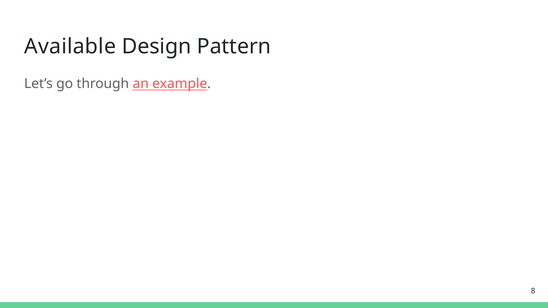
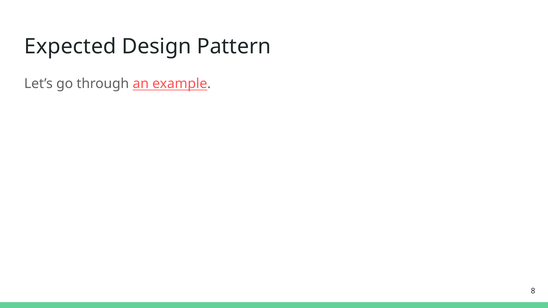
Available: Available -> Expected
